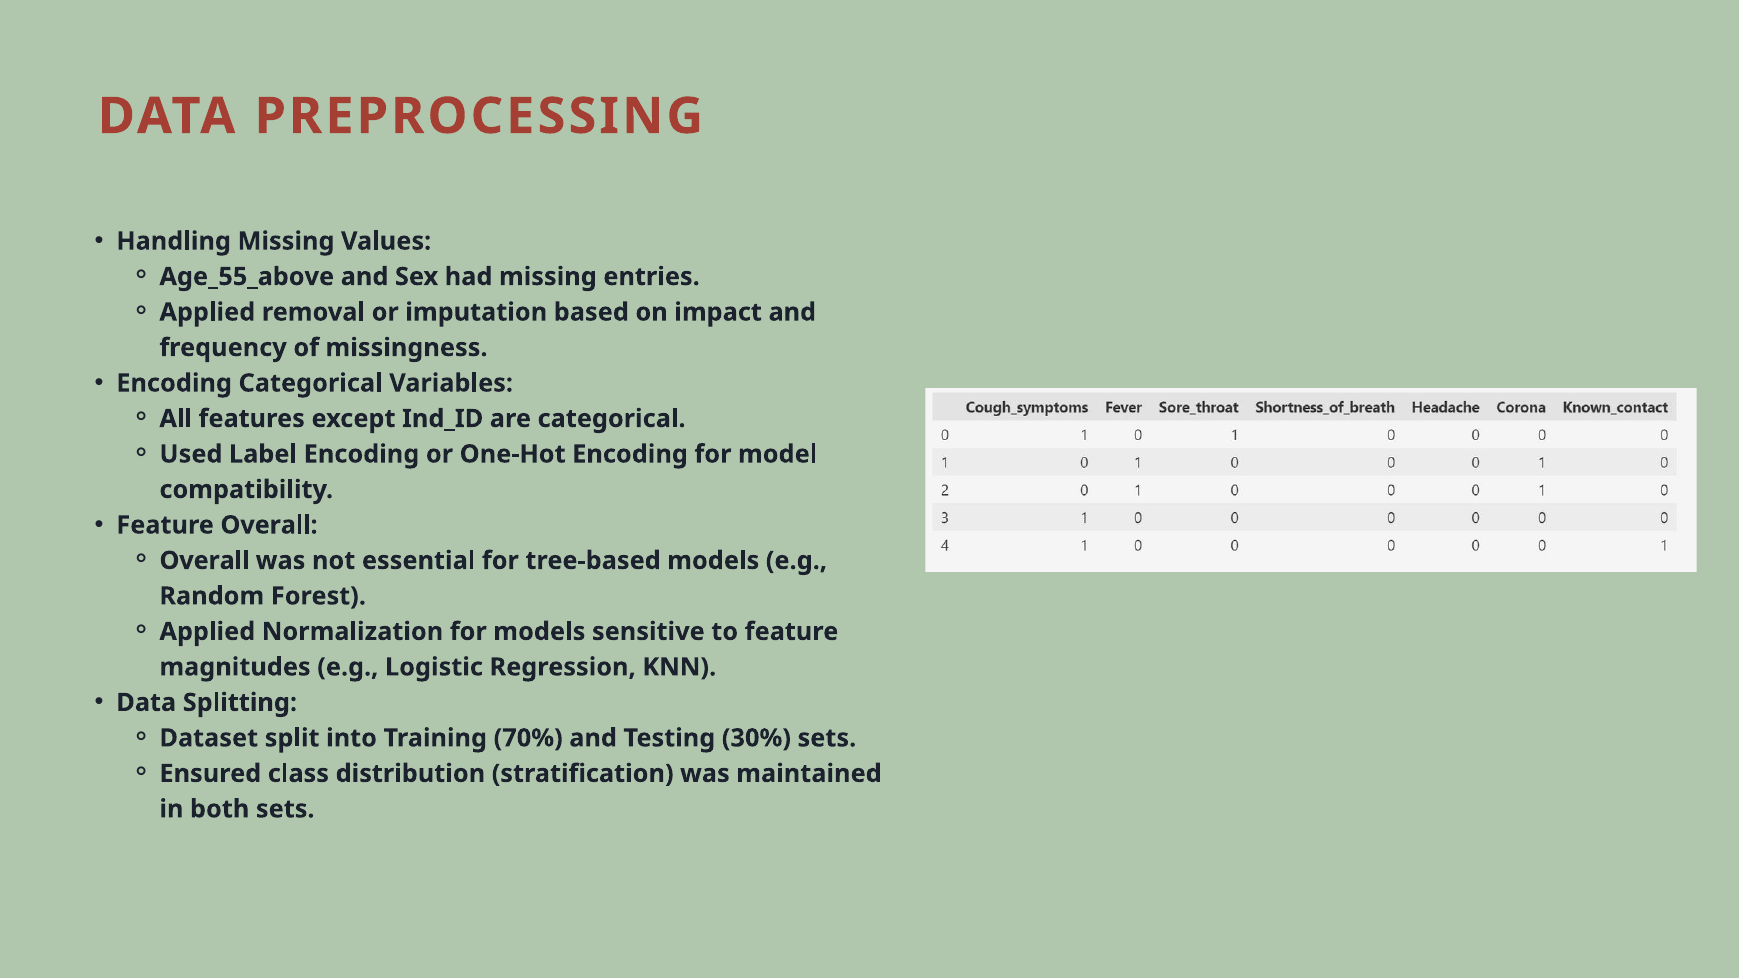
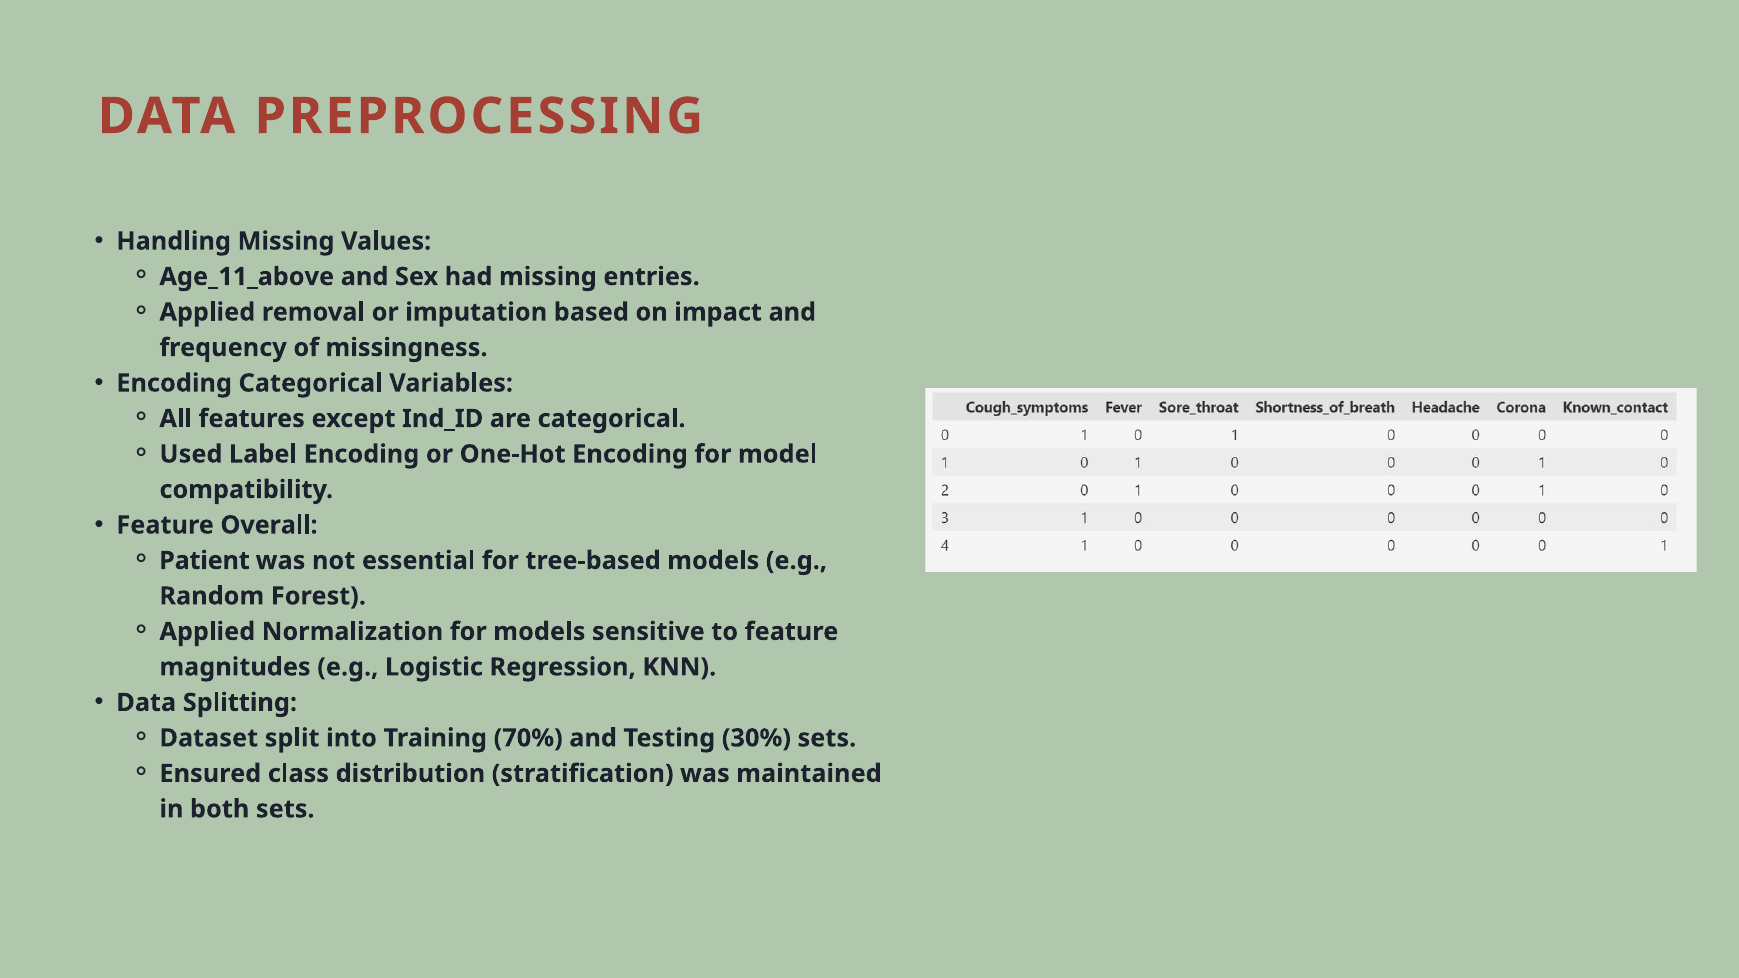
Age_55_above: Age_55_above -> Age_11_above
Overall at (204, 561): Overall -> Patient
